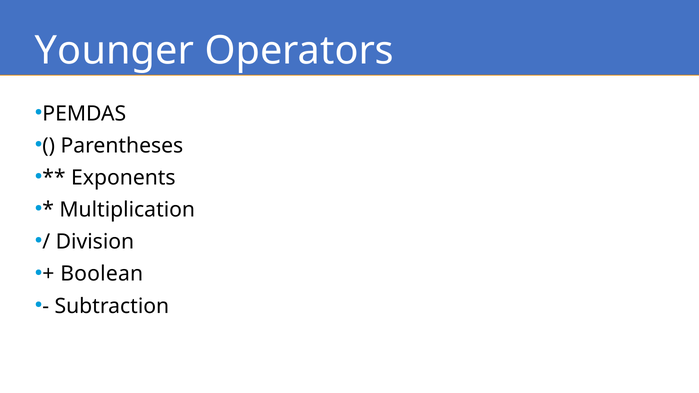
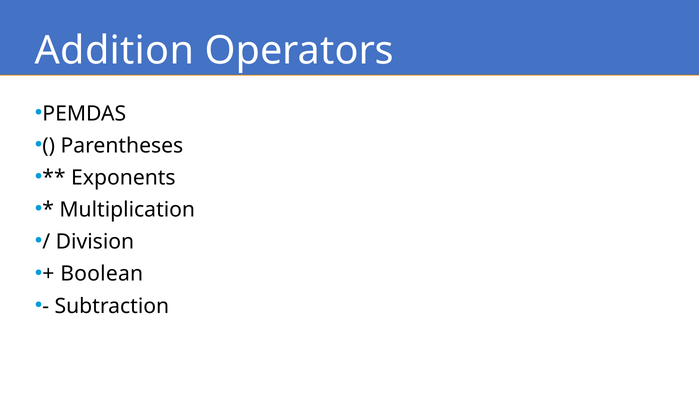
Younger: Younger -> Addition
